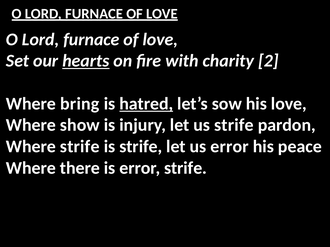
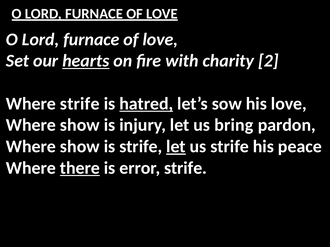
Where bring: bring -> strife
us strife: strife -> bring
strife at (80, 147): strife -> show
let at (176, 147) underline: none -> present
us error: error -> strife
there underline: none -> present
